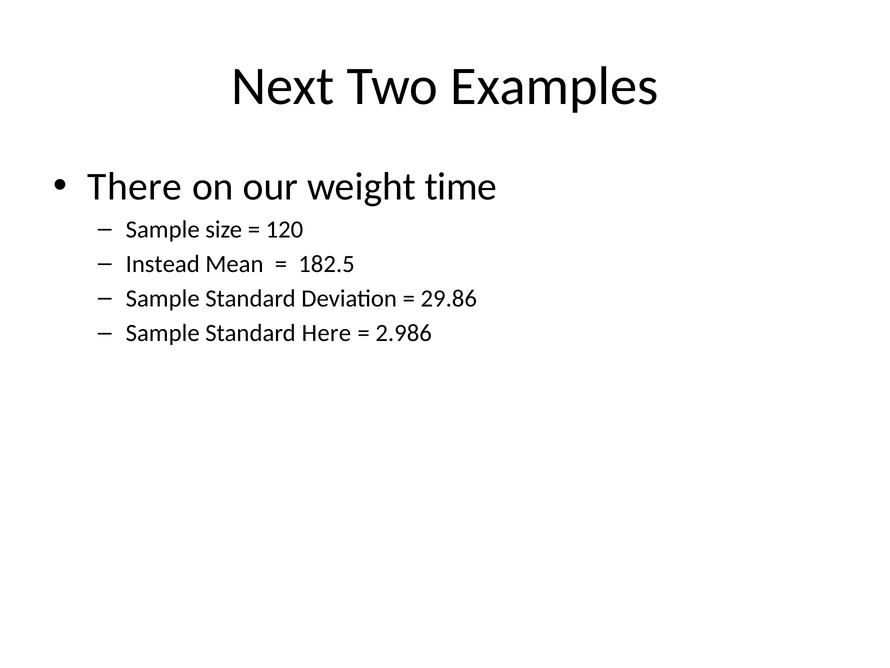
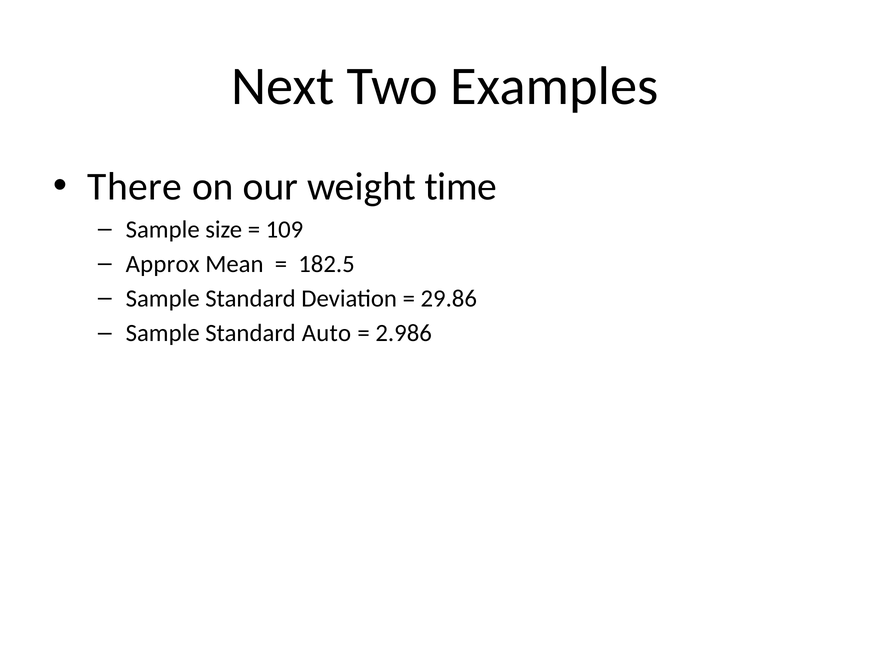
120: 120 -> 109
Instead: Instead -> Approx
Here: Here -> Auto
